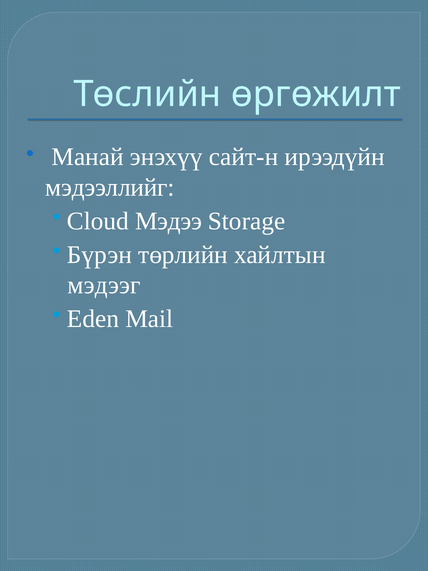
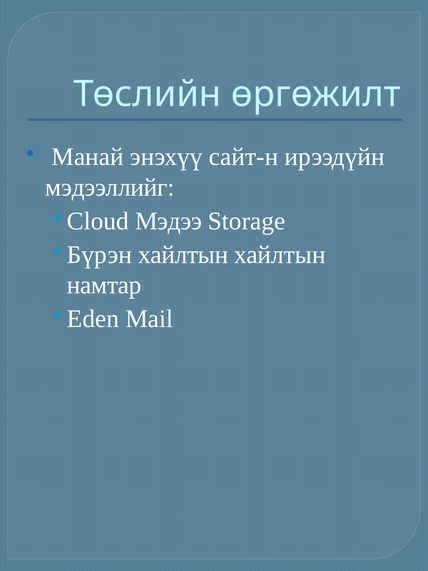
Бүрэн төрлийн: төрлийн -> хайлтын
мэдээг: мэдээг -> намтар
